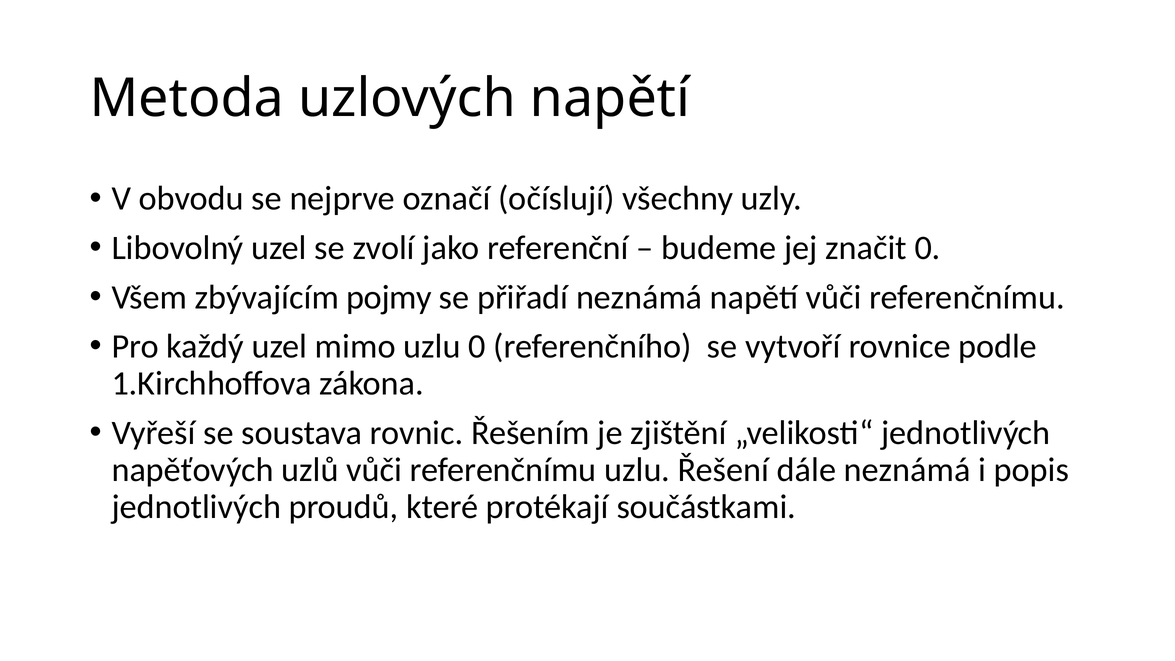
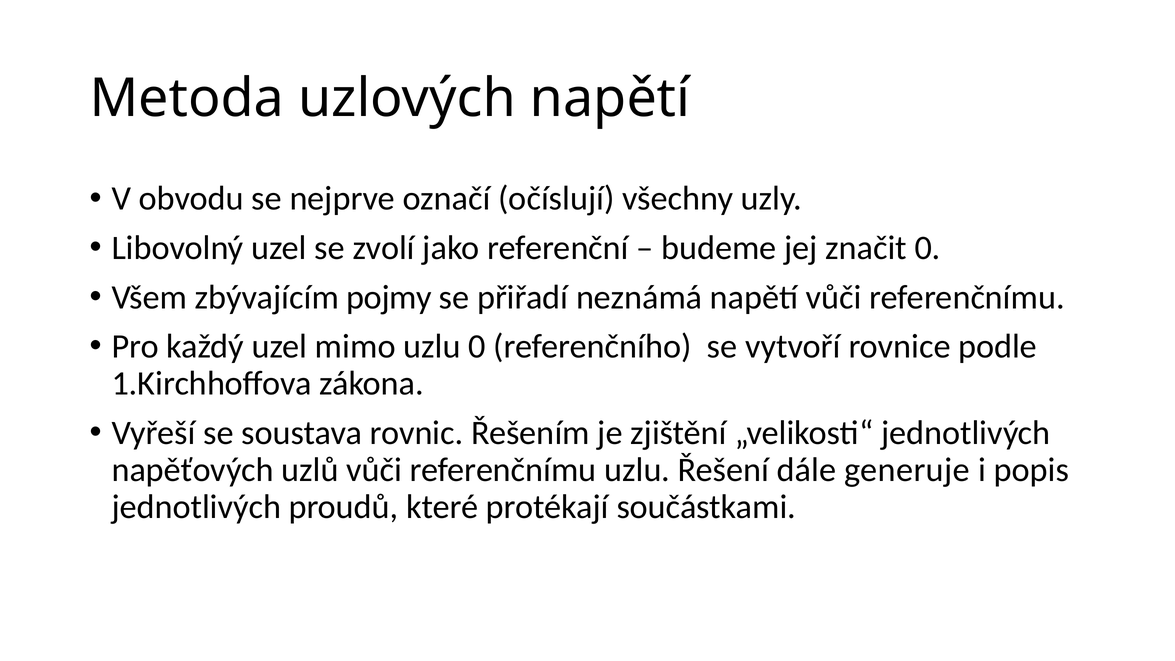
dále neznámá: neznámá -> generuje
